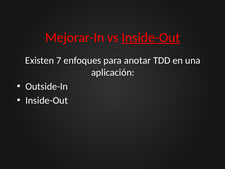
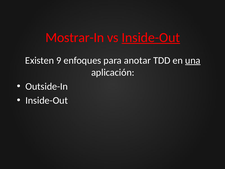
Mejorar-In: Mejorar-In -> Mostrar-In
7: 7 -> 9
una underline: none -> present
